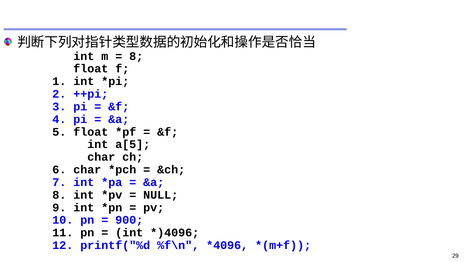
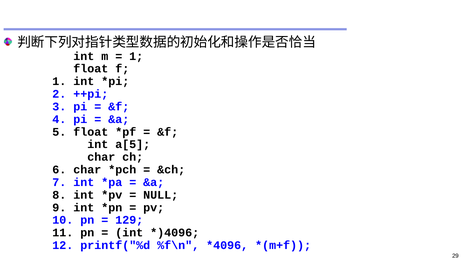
8 at (136, 56): 8 -> 1
900: 900 -> 129
